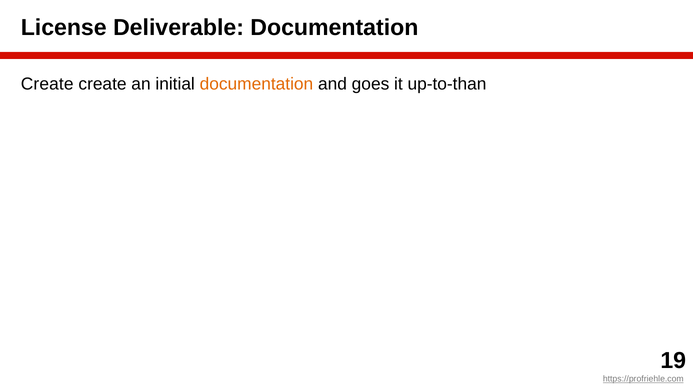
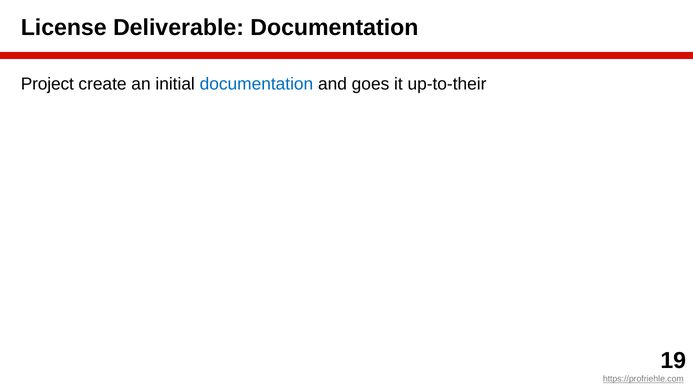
Create at (47, 84): Create -> Project
documentation at (256, 84) colour: orange -> blue
up-to-than: up-to-than -> up-to-their
